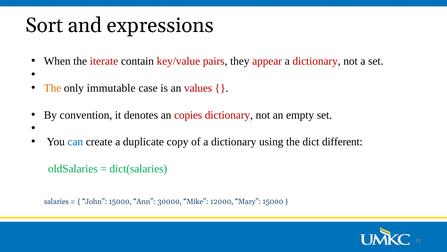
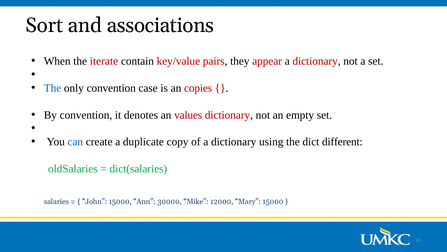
expressions: expressions -> associations
The at (53, 88) colour: orange -> blue
only immutable: immutable -> convention
values: values -> copies
copies: copies -> values
